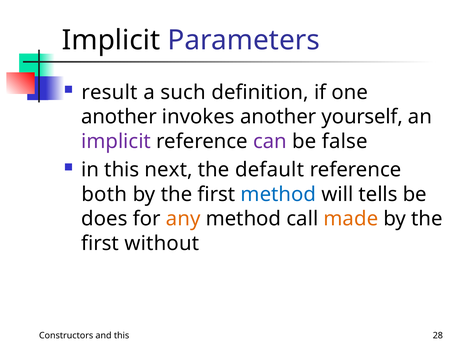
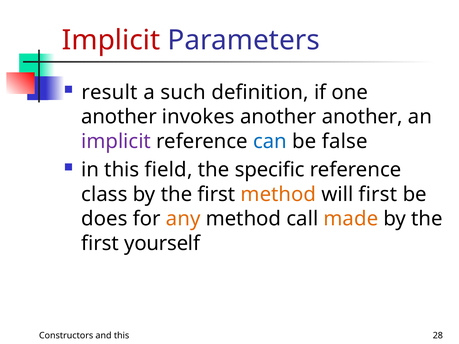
Implicit at (111, 40) colour: black -> red
another yourself: yourself -> another
can colour: purple -> blue
next: next -> field
default: default -> specific
both: both -> class
method at (278, 194) colour: blue -> orange
will tells: tells -> first
without: without -> yourself
